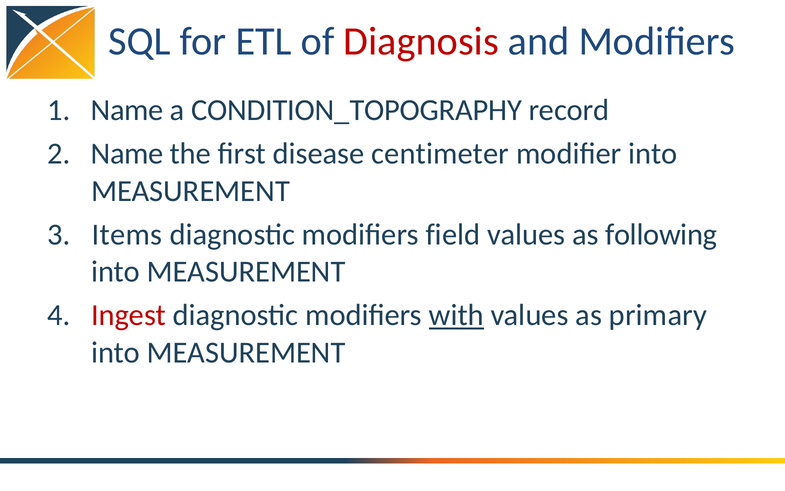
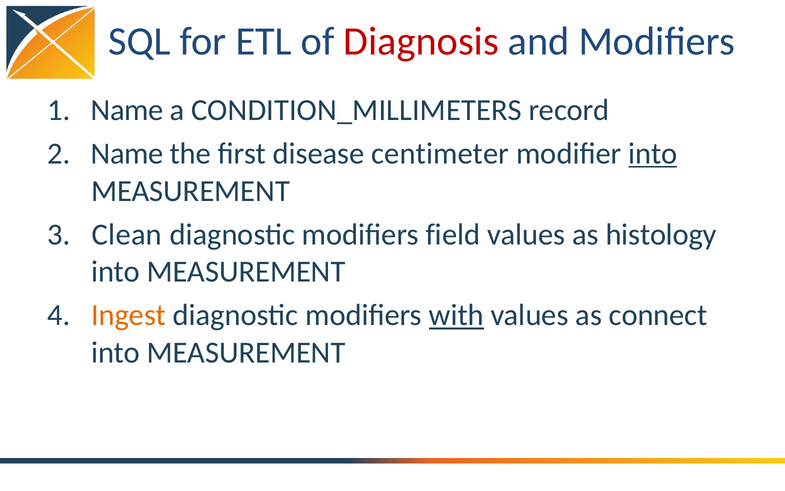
CONDITION_TOPOGRAPHY: CONDITION_TOPOGRAPHY -> CONDITION_MILLIMETERS
into at (653, 154) underline: none -> present
Items: Items -> Clean
following: following -> histology
Ingest colour: red -> orange
primary: primary -> connect
